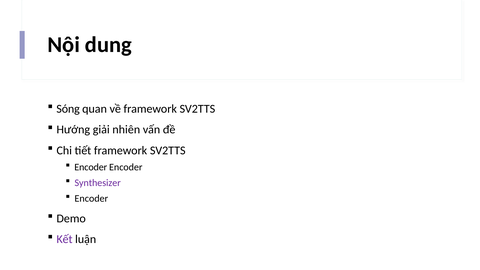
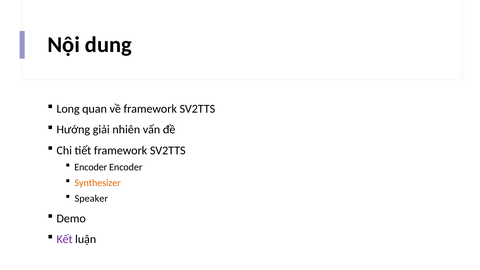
Sóng: Sóng -> Long
Synthesizer colour: purple -> orange
Encoder at (91, 199): Encoder -> Speaker
